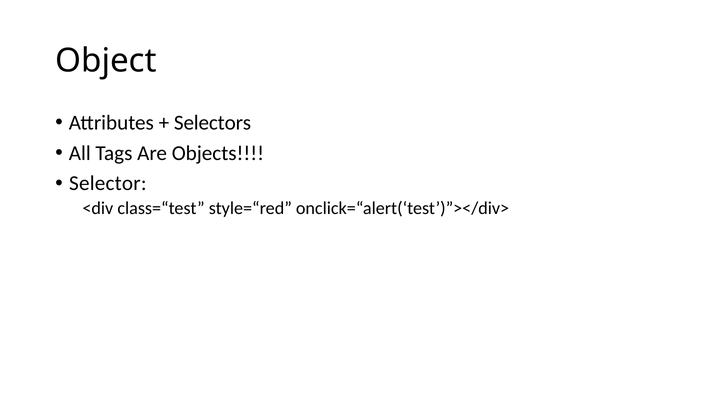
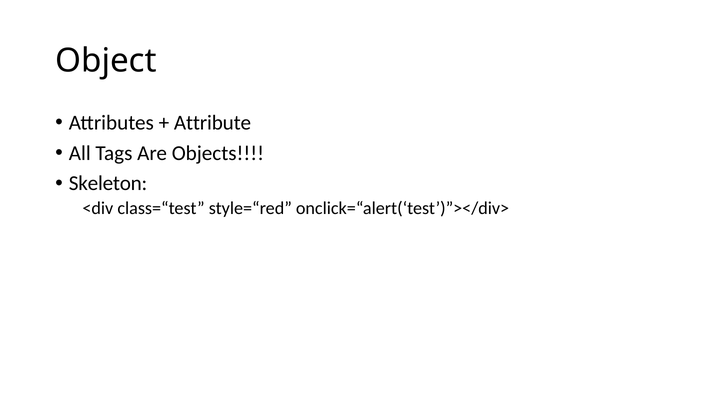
Selectors: Selectors -> Attribute
Selector: Selector -> Skeleton
